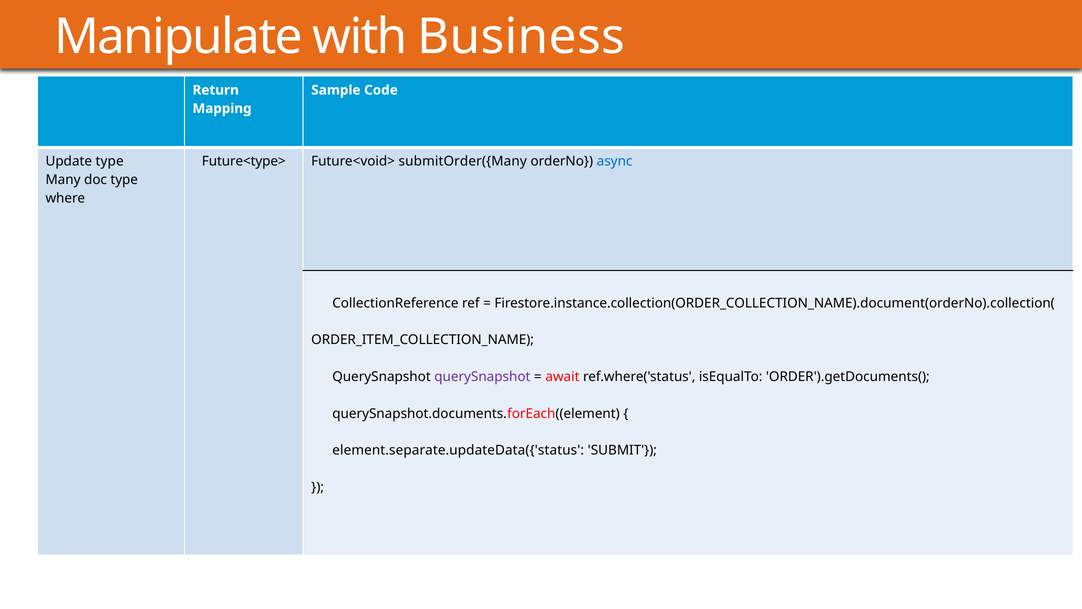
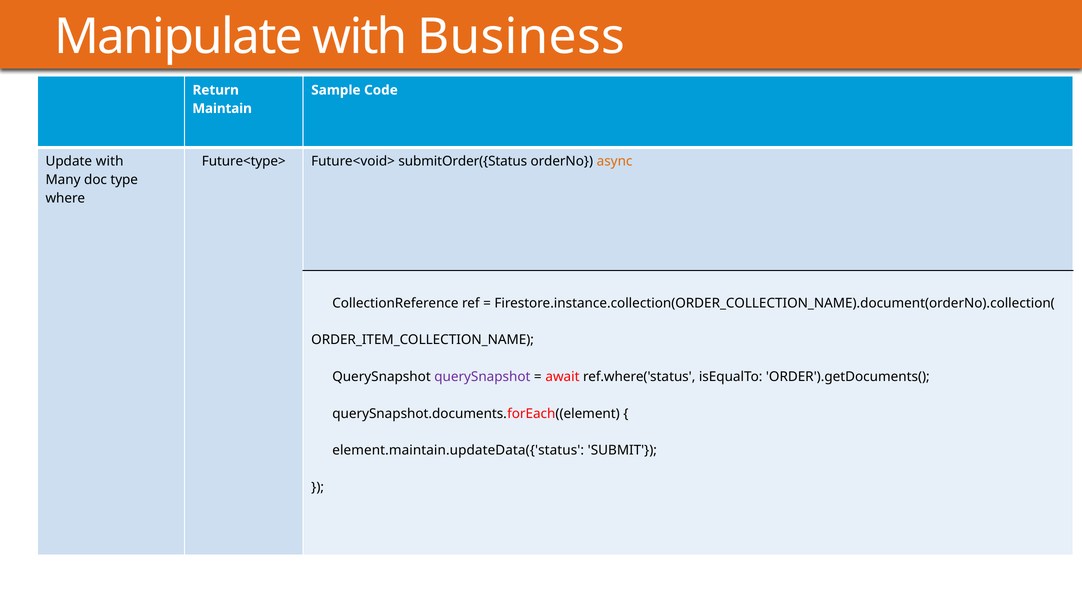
Mapping: Mapping -> Maintain
Update type: type -> with
submitOrder({Many: submitOrder({Many -> submitOrder({Status
async colour: blue -> orange
element.separate.updateData({'status: element.separate.updateData({'status -> element.maintain.updateData({'status
